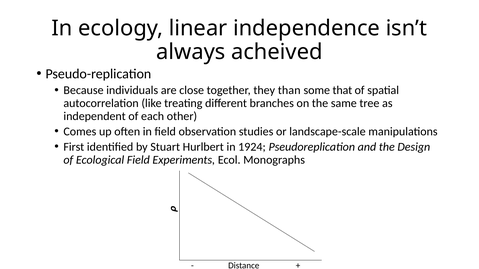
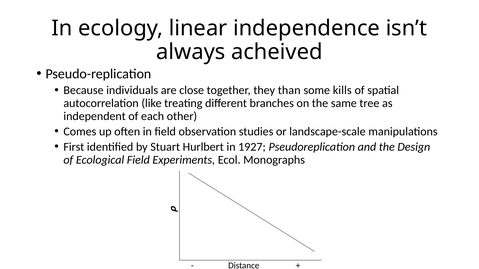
that: that -> kills
1924: 1924 -> 1927
